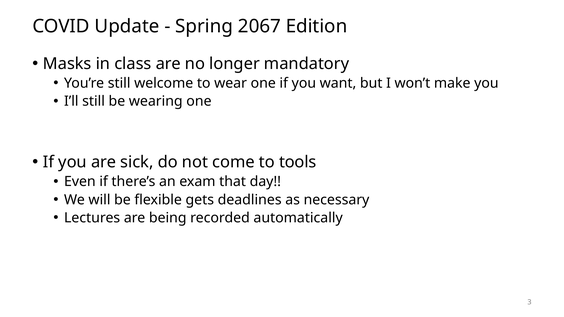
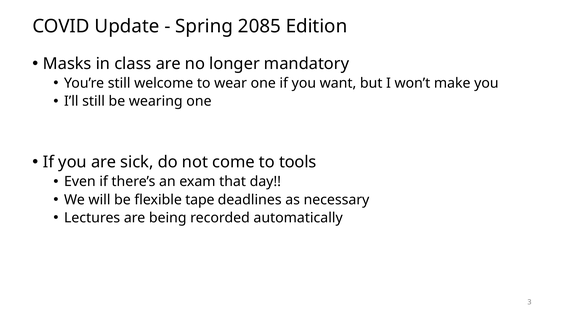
2067: 2067 -> 2085
gets: gets -> tape
